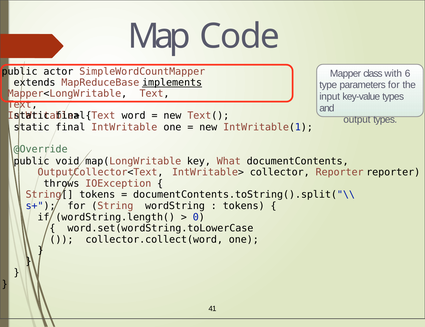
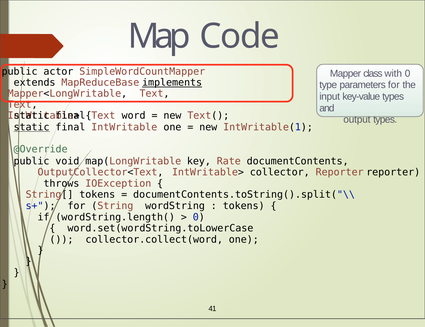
with 6: 6 -> 0
static at (32, 127) underline: none -> present
What: What -> Rate
